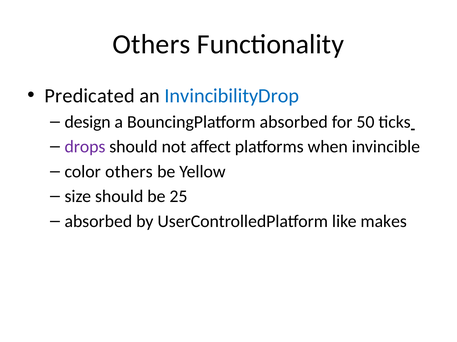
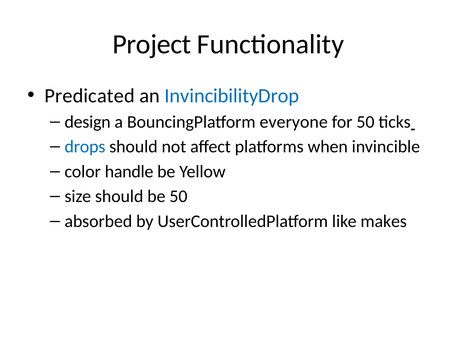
Others at (152, 44): Others -> Project
BouncingPlatform absorbed: absorbed -> everyone
drops colour: purple -> blue
color others: others -> handle
be 25: 25 -> 50
